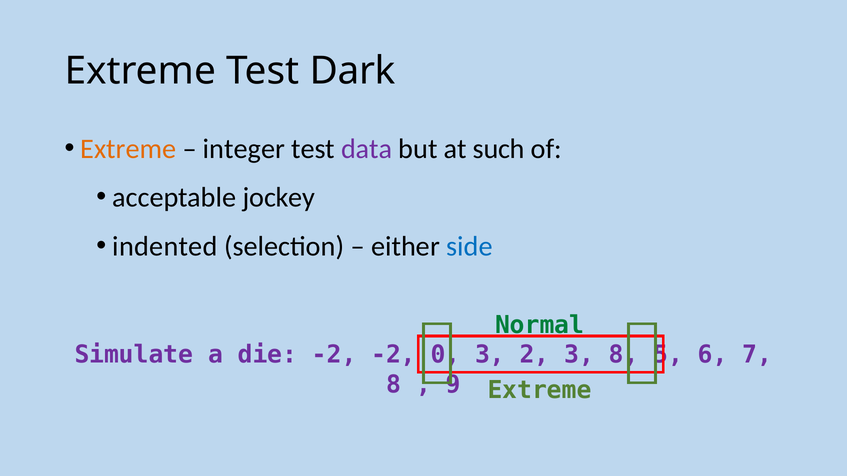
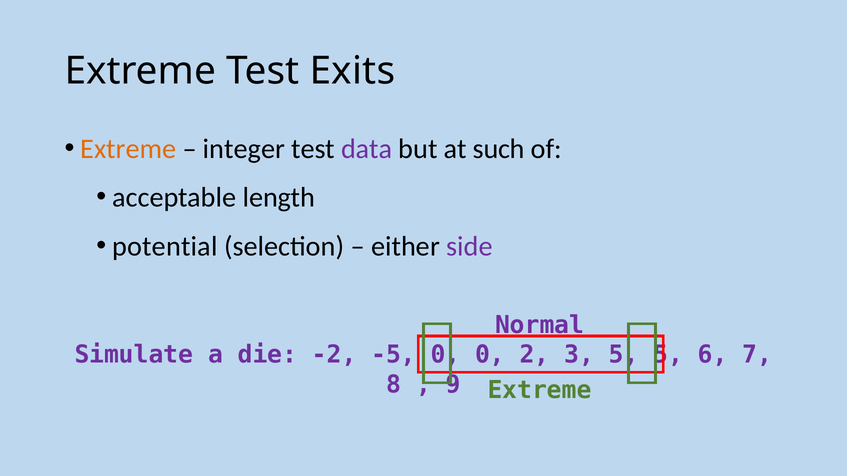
Dark: Dark -> Exits
jockey: jockey -> length
indented: indented -> potential
side colour: blue -> purple
Normal colour: green -> purple
-2 -2: -2 -> -5
0 3: 3 -> 0
3 8: 8 -> 5
